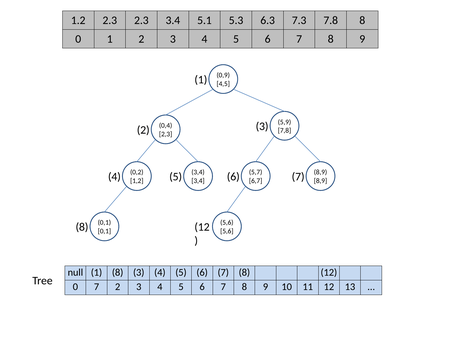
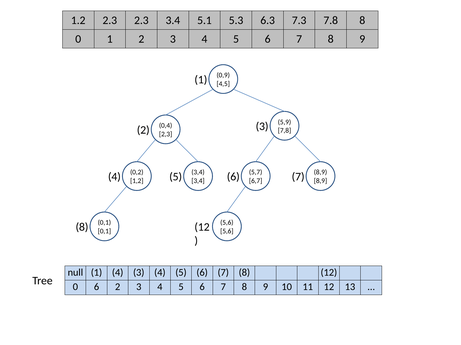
1 8: 8 -> 4
0 7: 7 -> 6
